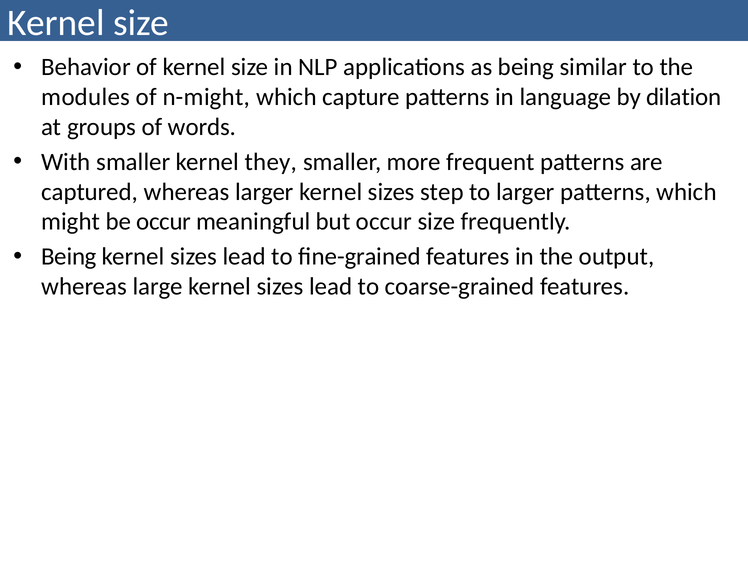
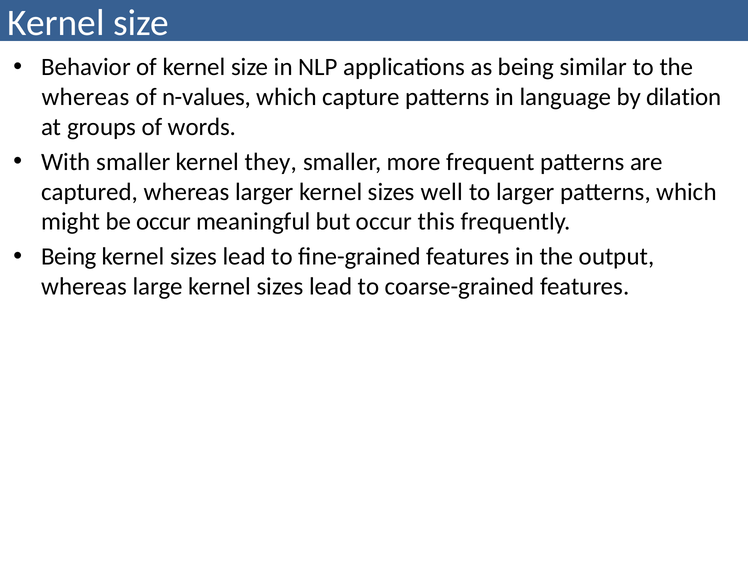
modules at (86, 97): modules -> whereas
n-might: n-might -> n-values
step: step -> well
occur size: size -> this
